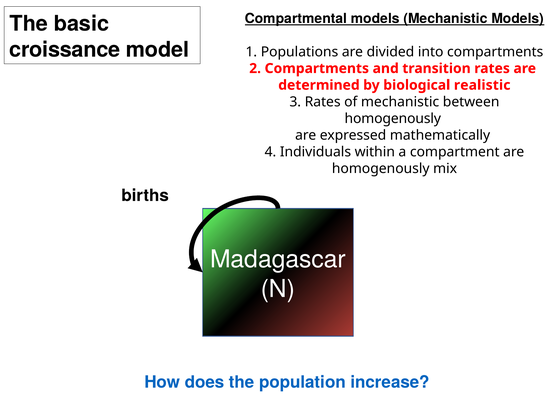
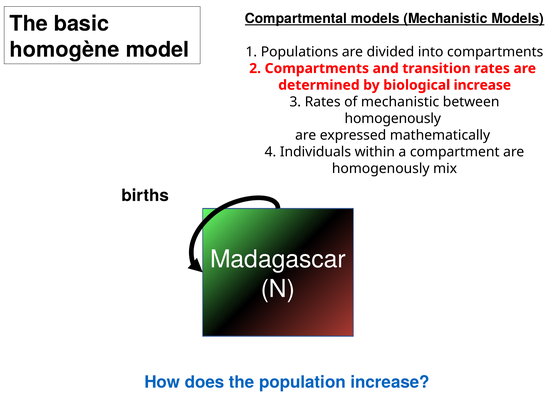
croissance: croissance -> homogène
biological realistic: realistic -> increase
